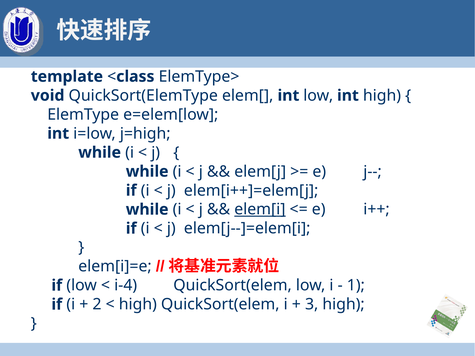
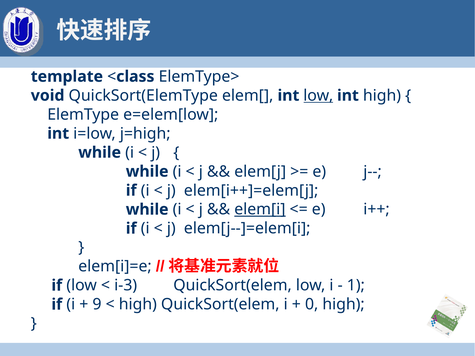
low at (318, 96) underline: none -> present
i-4: i-4 -> i-3
2: 2 -> 9
3: 3 -> 0
